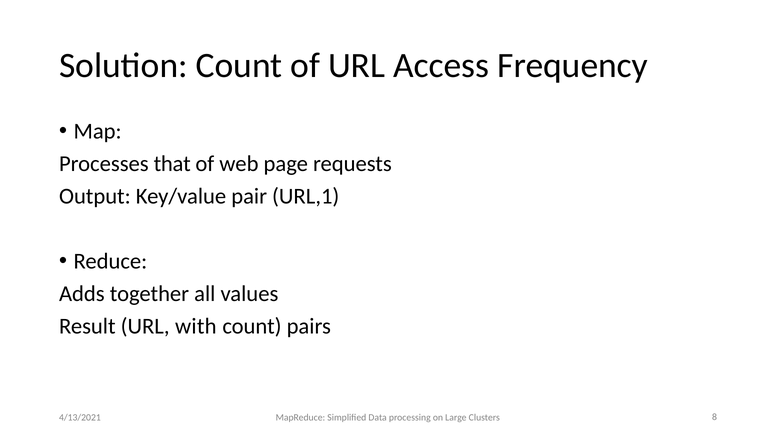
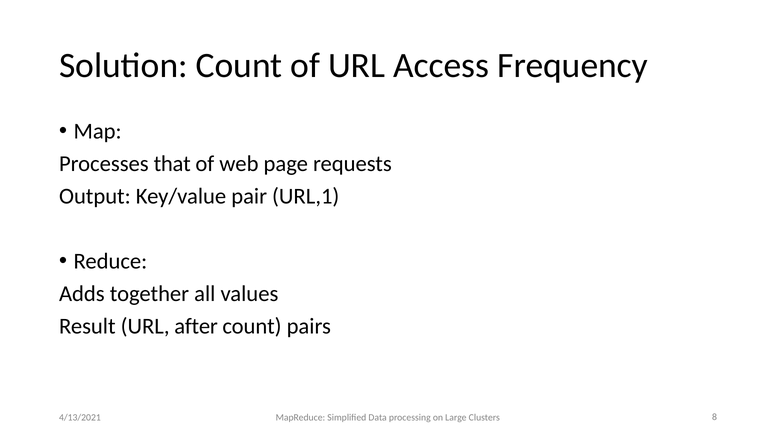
with: with -> after
